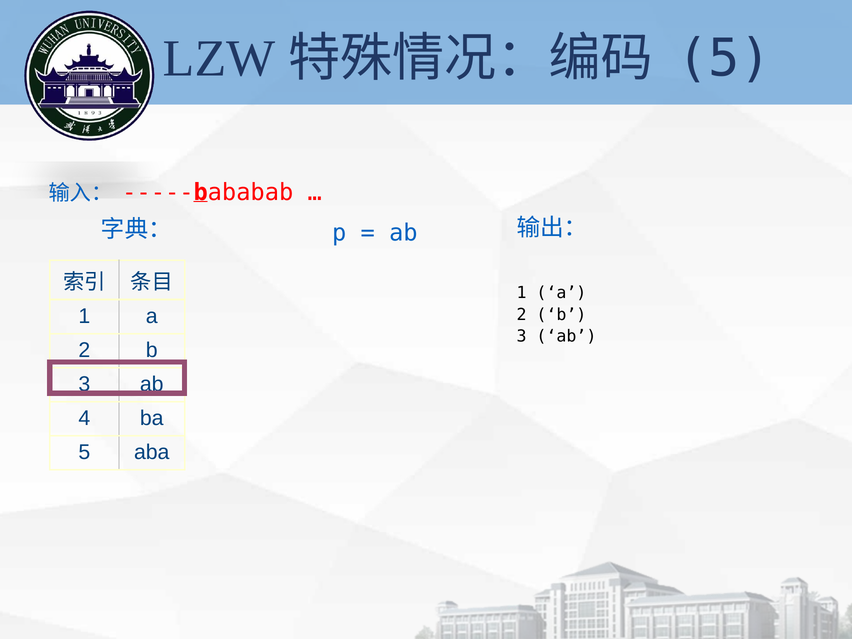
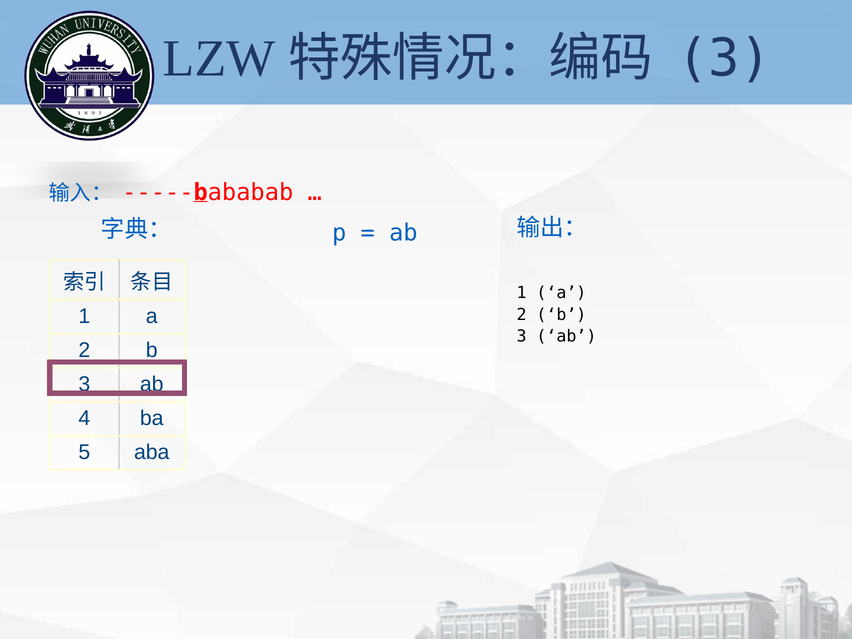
5 at (724, 59): 5 -> 3
